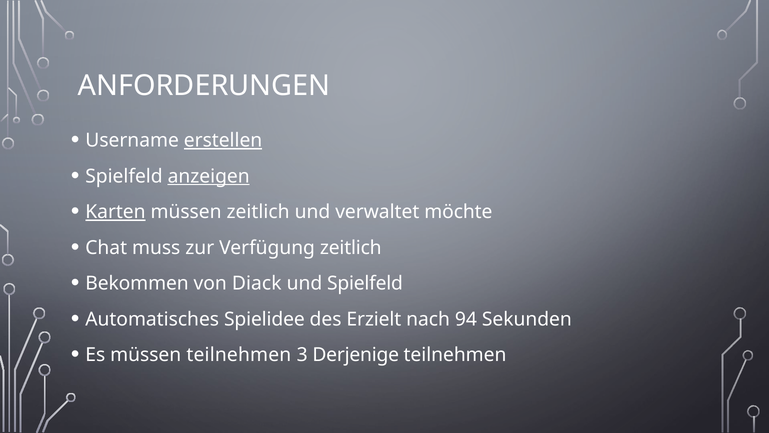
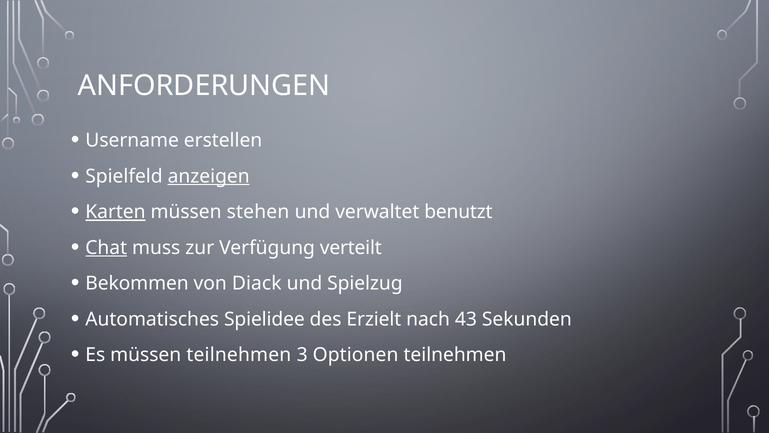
erstellen underline: present -> none
müssen zeitlich: zeitlich -> stehen
möchte: möchte -> benutzt
Chat underline: none -> present
Verfügung zeitlich: zeitlich -> verteilt
und Spielfeld: Spielfeld -> Spielzug
94: 94 -> 43
Derjenige: Derjenige -> Optionen
